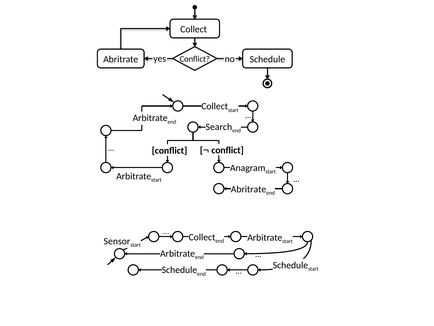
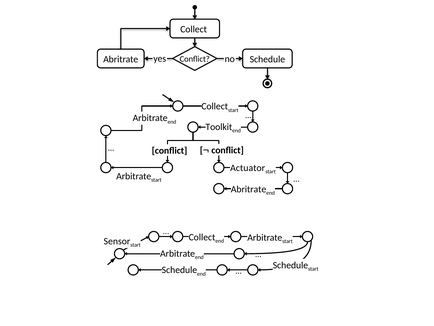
Search: Search -> Toolkit
Anagram: Anagram -> Actuator
